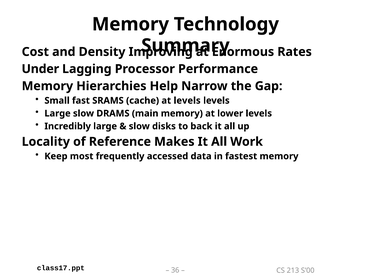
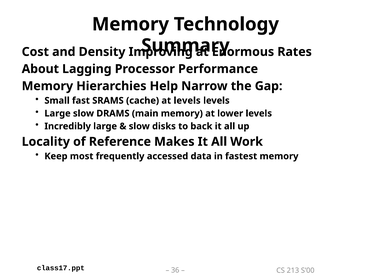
Under: Under -> About
